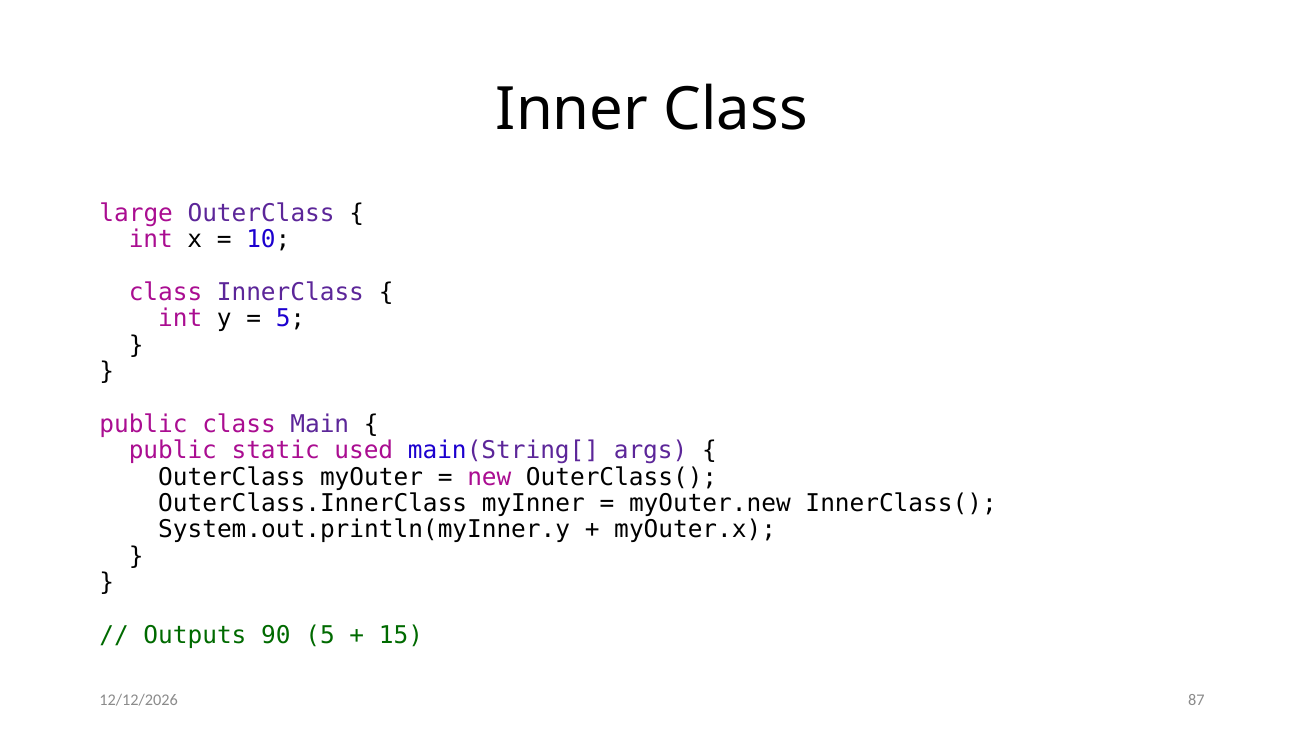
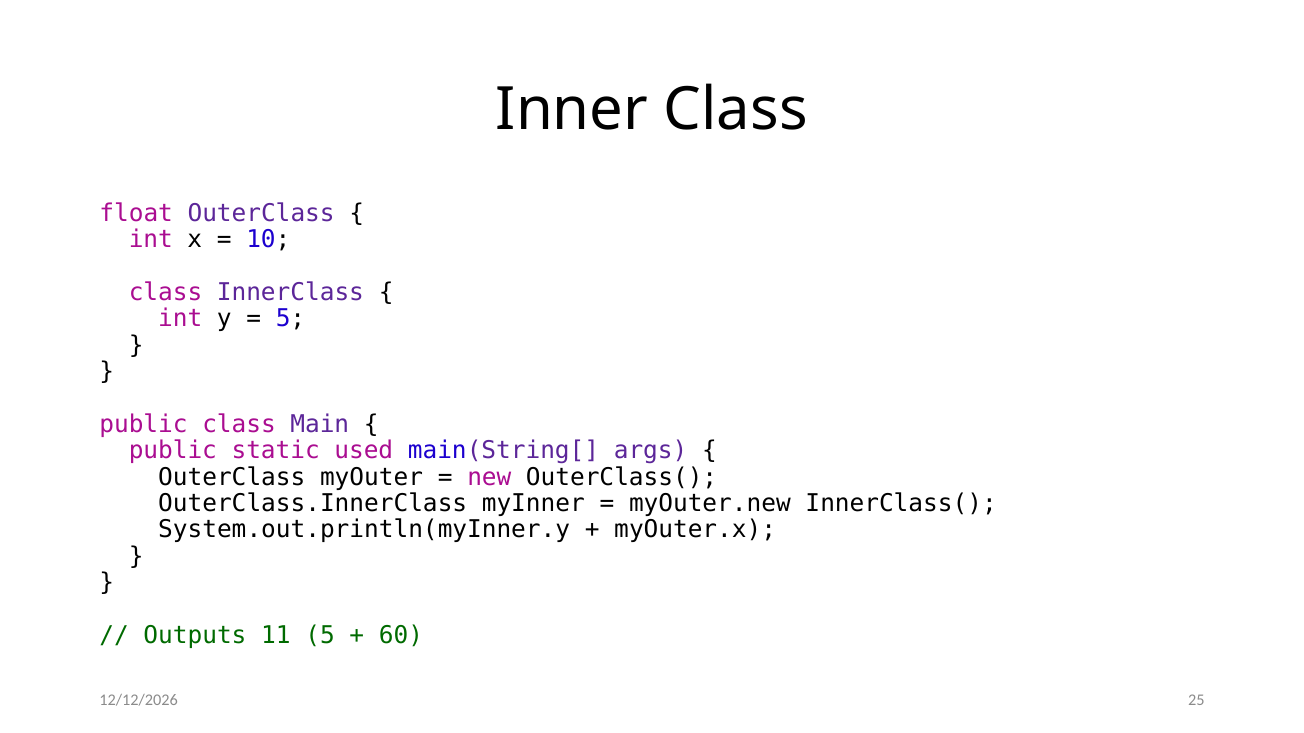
large: large -> float
90: 90 -> 11
15: 15 -> 60
87: 87 -> 25
